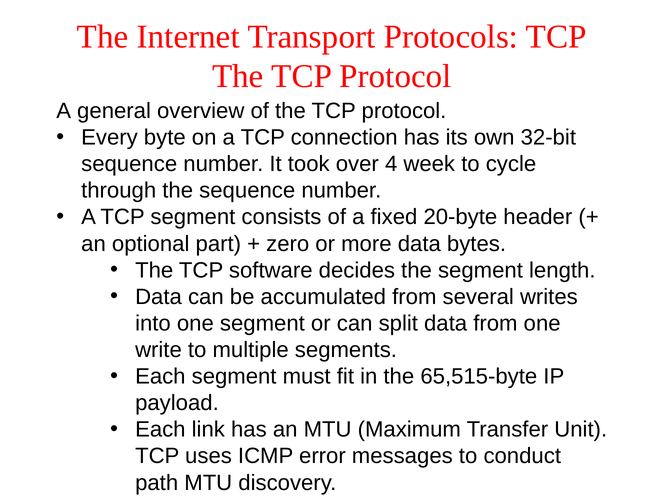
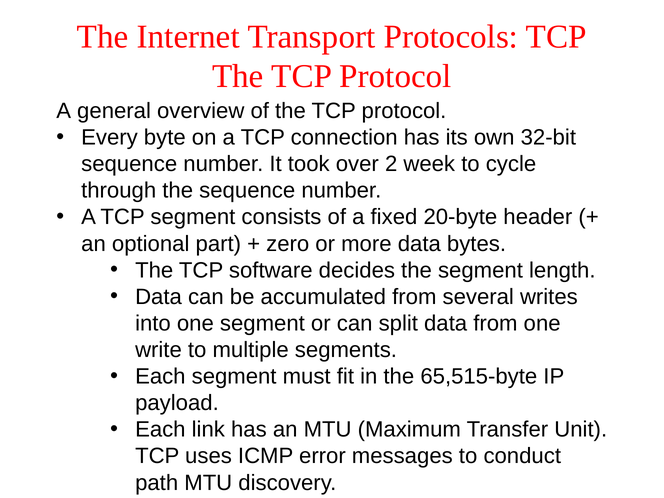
4: 4 -> 2
